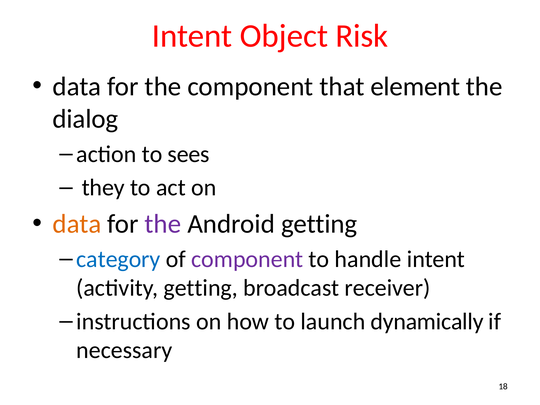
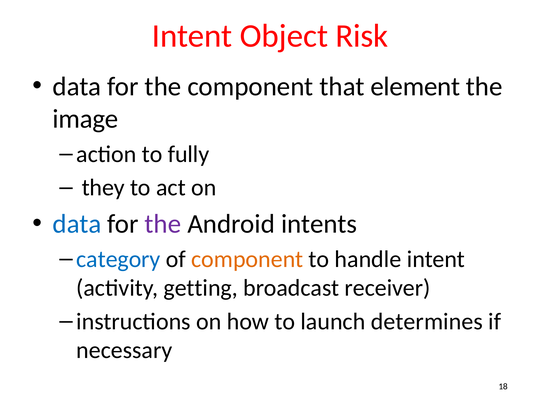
dialog: dialog -> image
sees: sees -> fully
data at (77, 224) colour: orange -> blue
Android getting: getting -> intents
component at (247, 259) colour: purple -> orange
dynamically: dynamically -> determines
